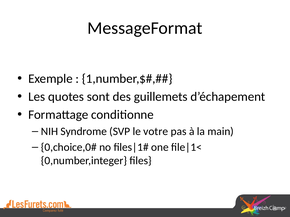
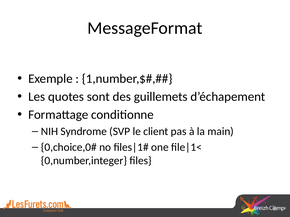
votre: votre -> client
